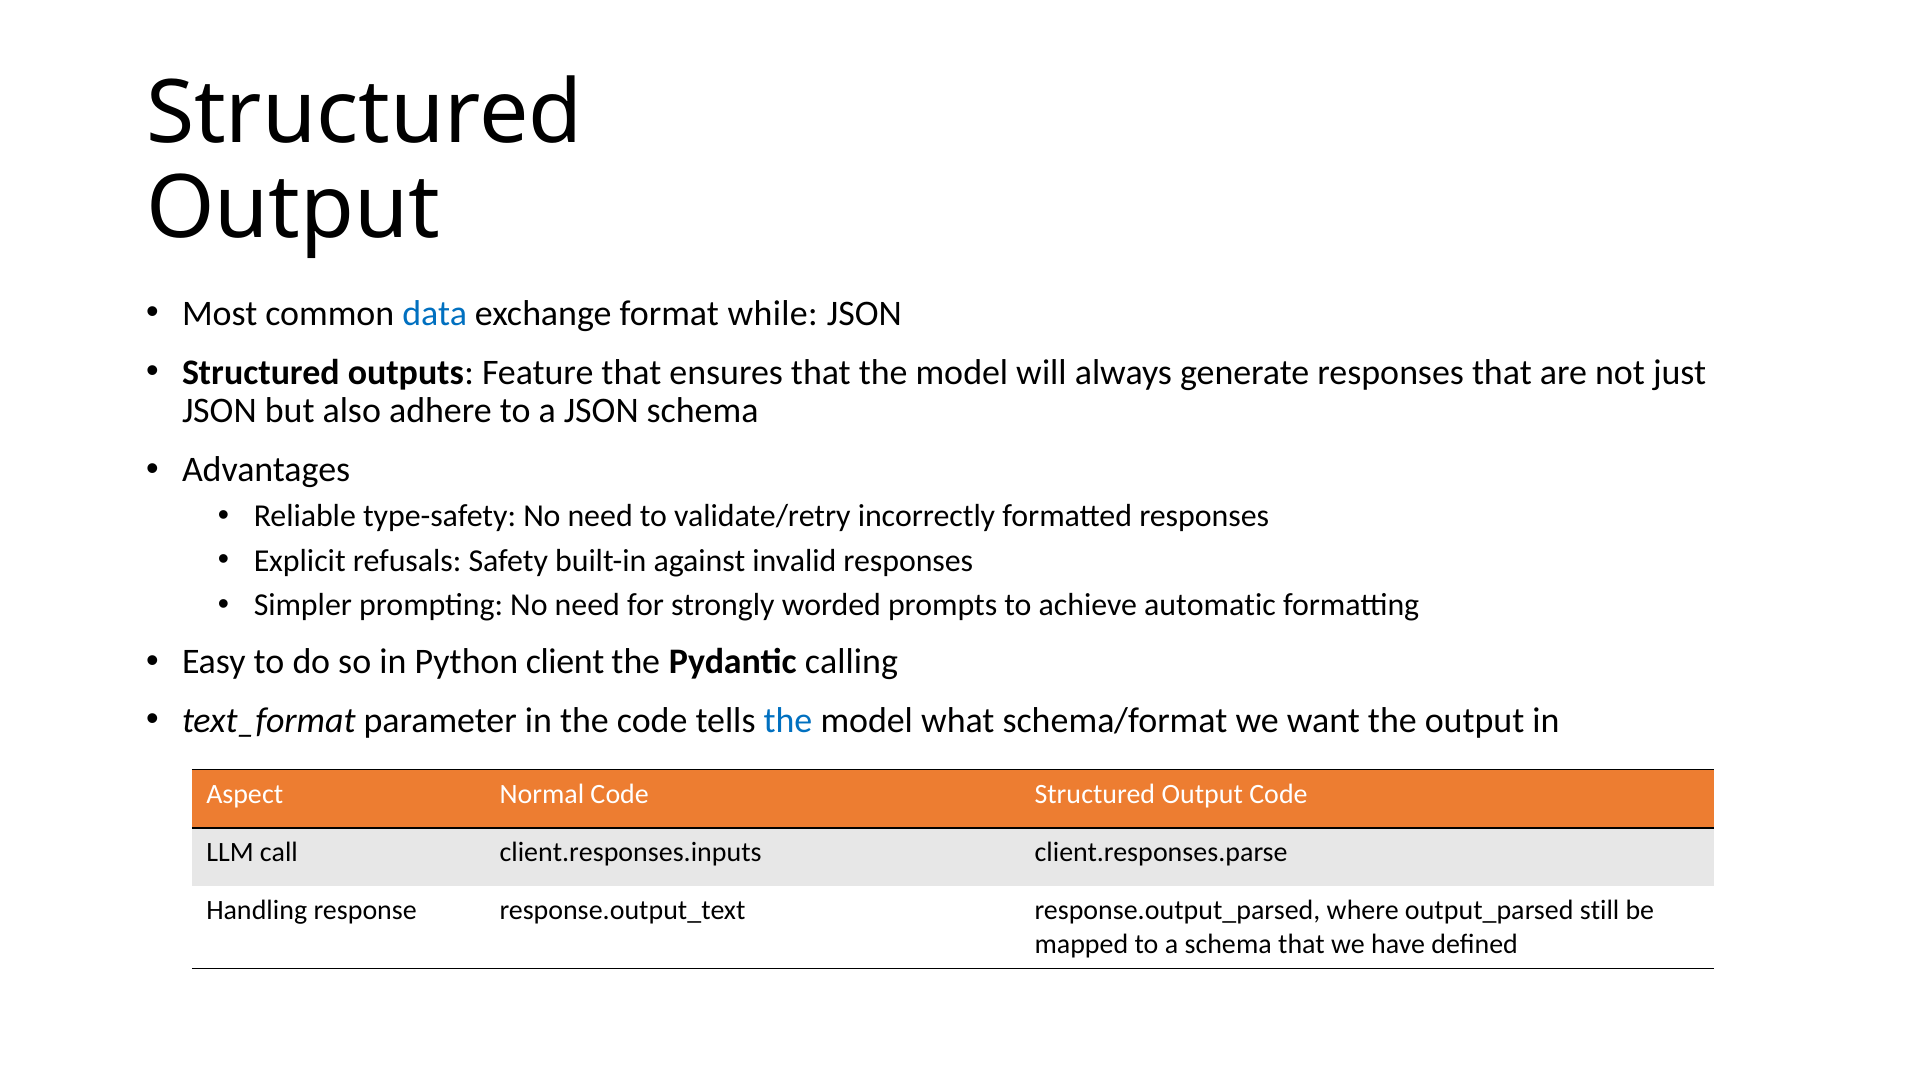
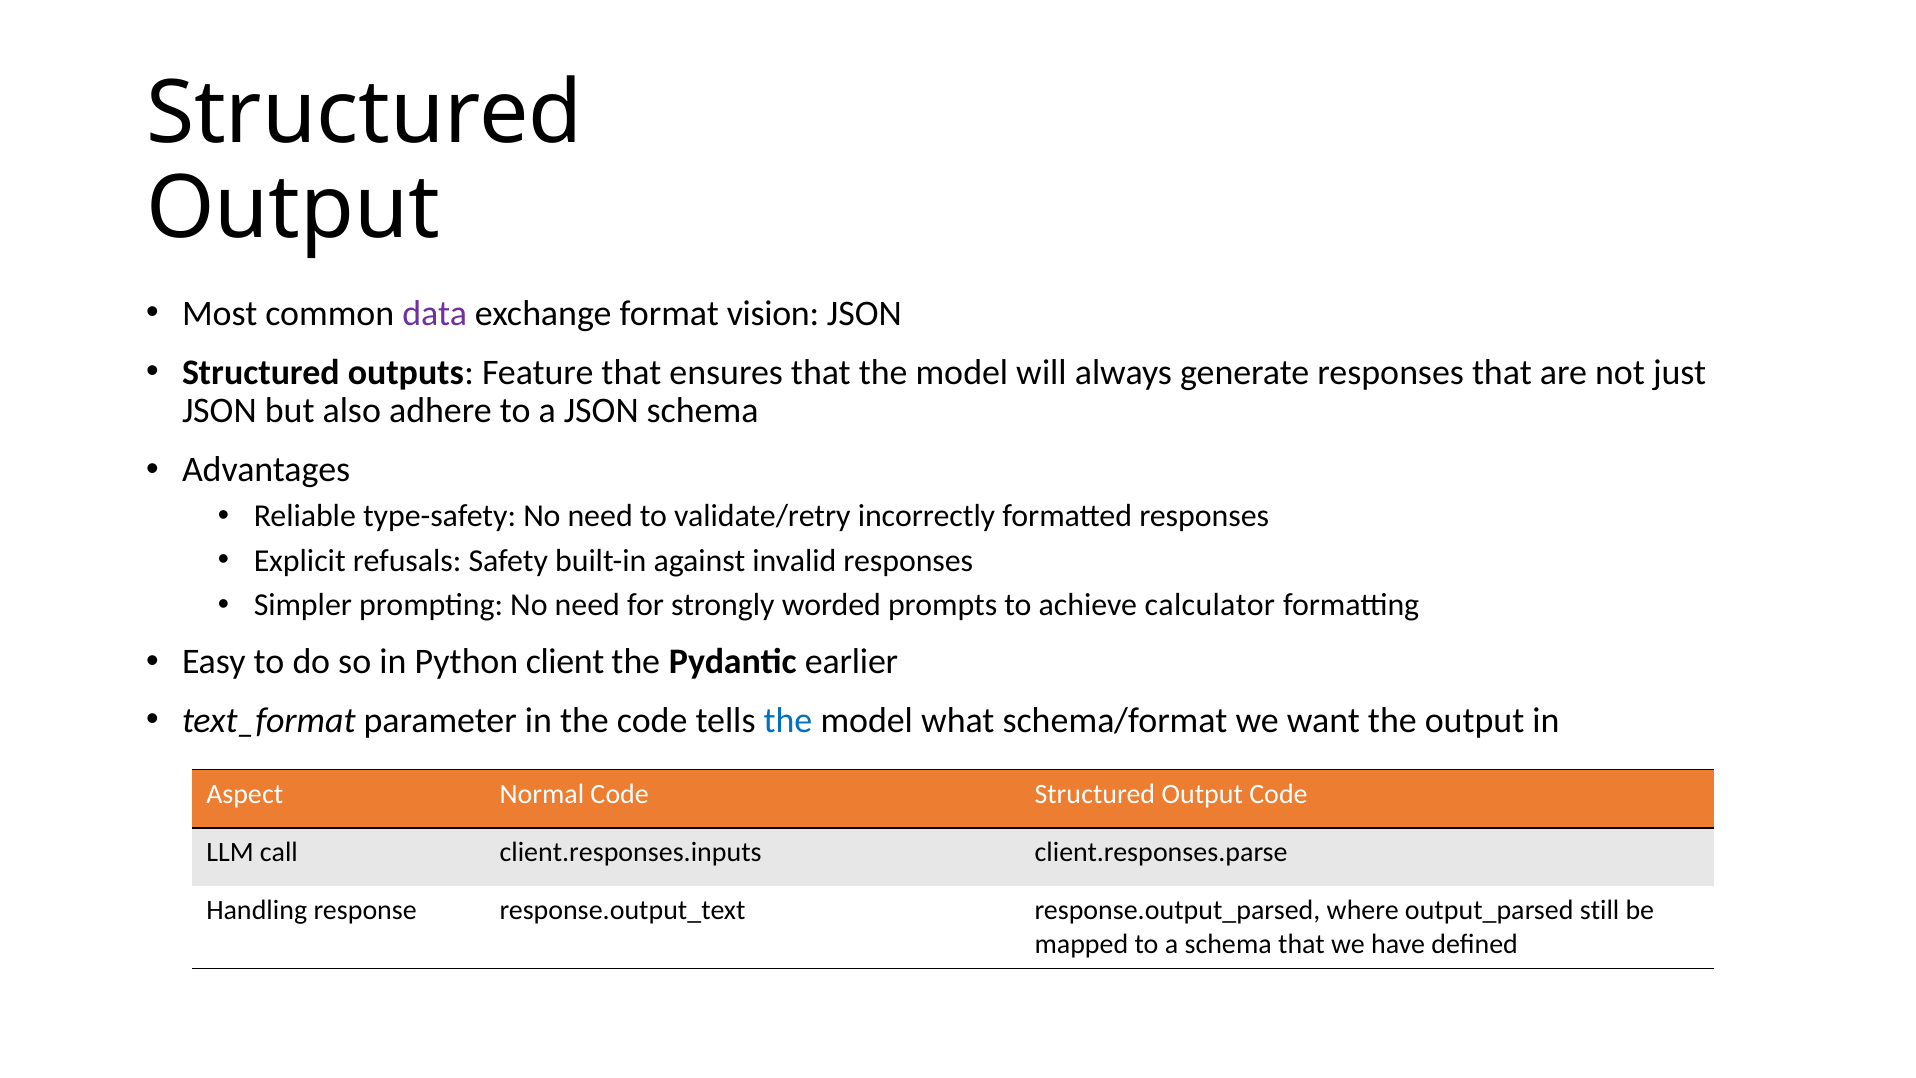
data colour: blue -> purple
while: while -> vision
automatic: automatic -> calculator
calling: calling -> earlier
